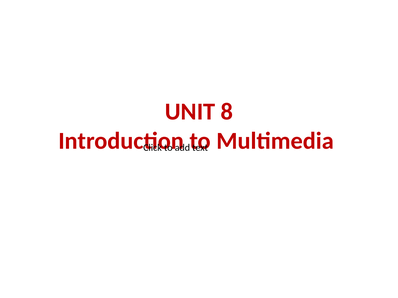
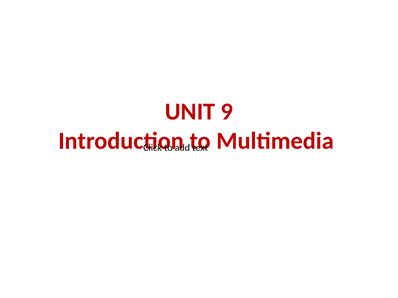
8: 8 -> 9
